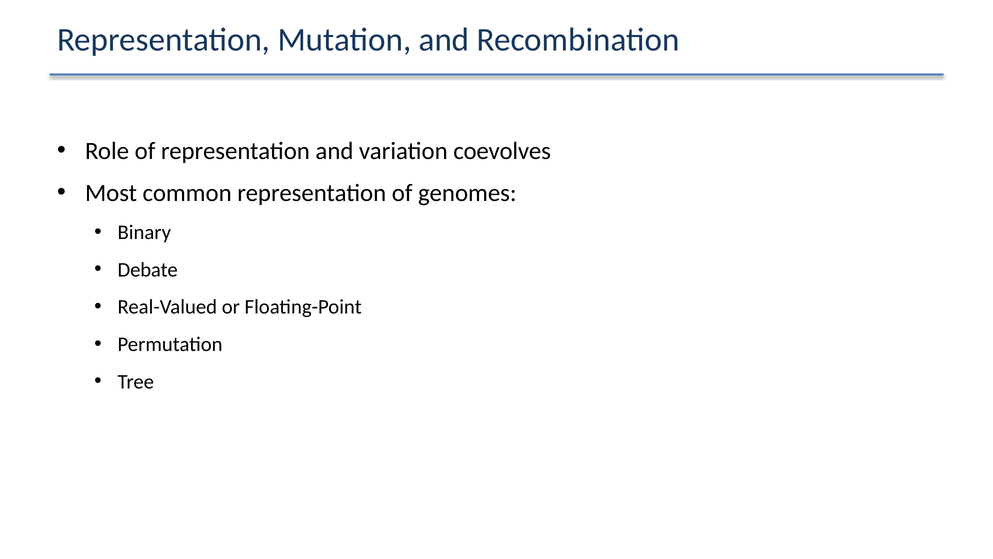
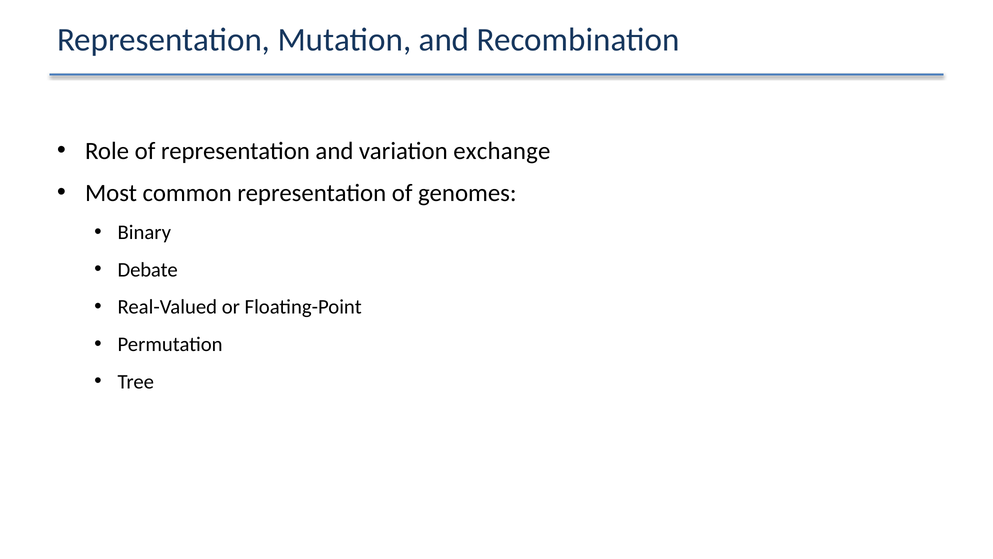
coevolves: coevolves -> exchange
